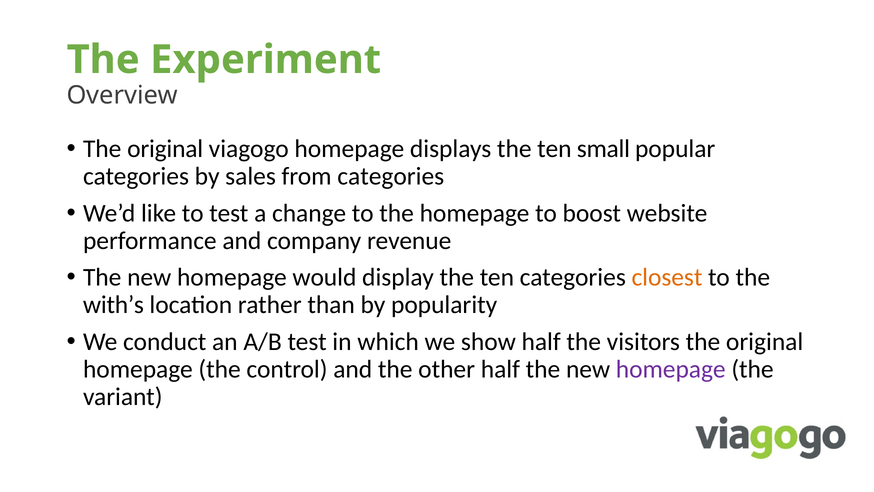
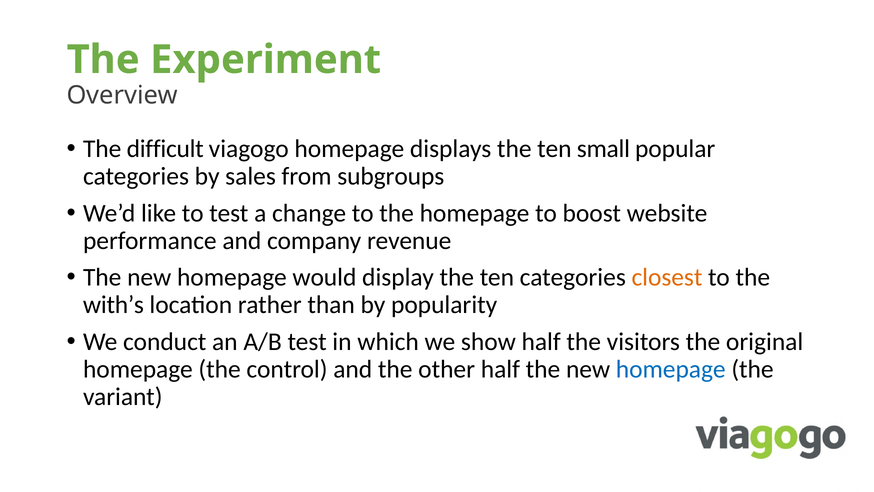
original at (165, 149): original -> difficult
from categories: categories -> subgroups
homepage at (671, 369) colour: purple -> blue
